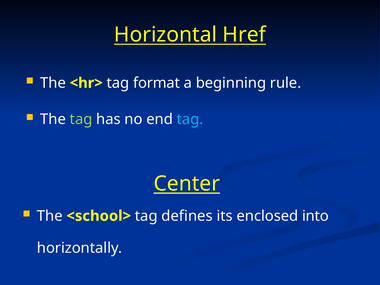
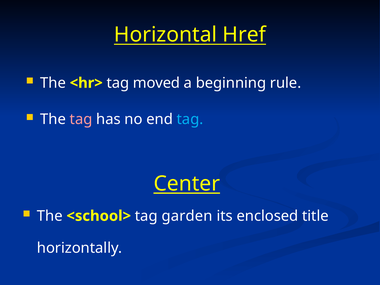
format: format -> moved
tag at (81, 119) colour: light green -> pink
defines: defines -> garden
into: into -> title
